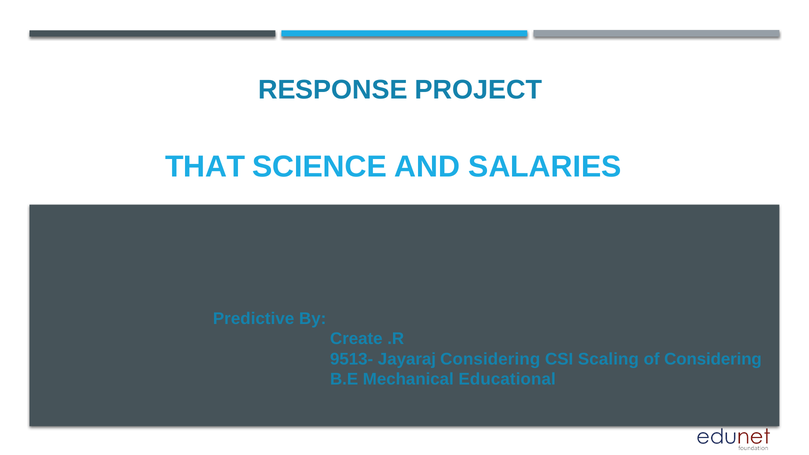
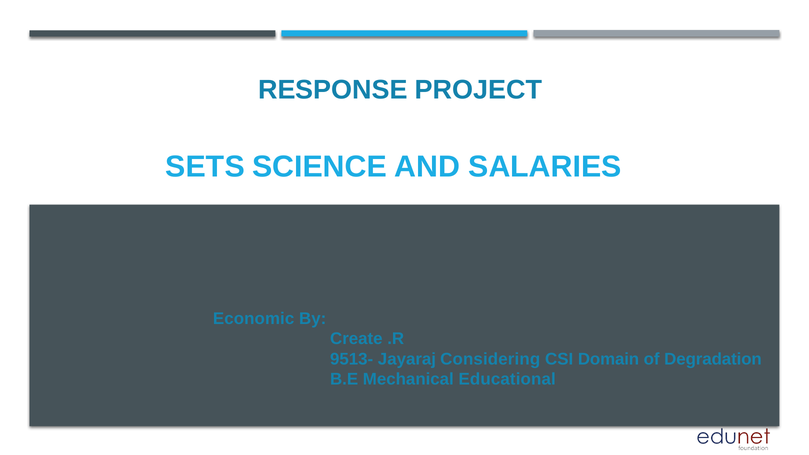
THAT: THAT -> SETS
Predictive: Predictive -> Economic
Scaling: Scaling -> Domain
of Considering: Considering -> Degradation
